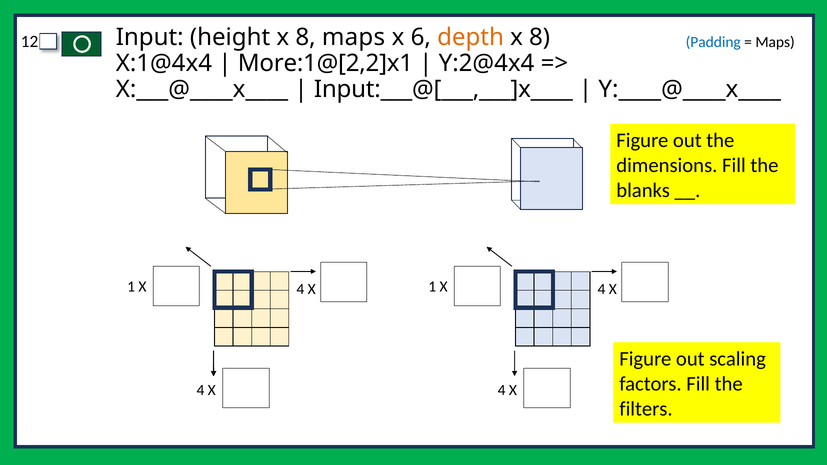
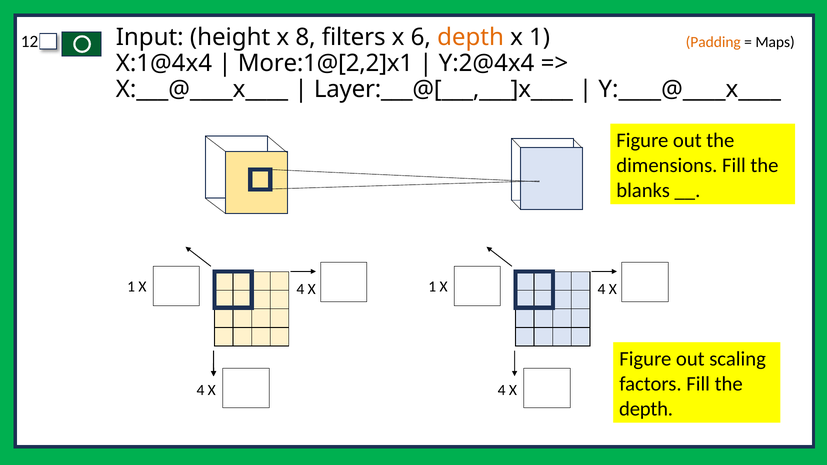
8 maps: maps -> filters
8 at (540, 37): 8 -> 1
Padding colour: blue -> orange
Input:___@[___,___]x____: Input:___@[___,___]x____ -> Layer:___@[___,___]x____
filters at (646, 409): filters -> depth
